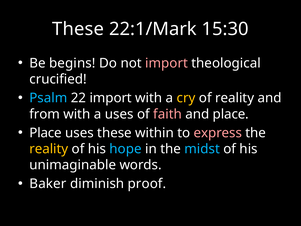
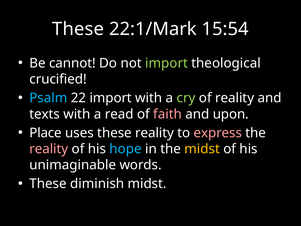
15:30: 15:30 -> 15:54
begins: begins -> cannot
import at (167, 63) colour: pink -> light green
cry colour: yellow -> light green
from: from -> texts
a uses: uses -> read
and place: place -> upon
these within: within -> reality
reality at (49, 149) colour: yellow -> pink
midst at (202, 149) colour: light blue -> yellow
Baker at (48, 184): Baker -> These
diminish proof: proof -> midst
